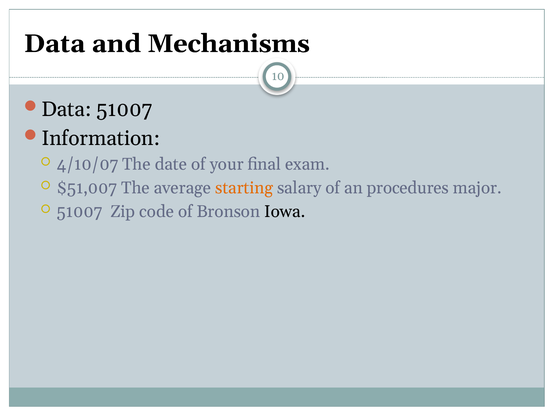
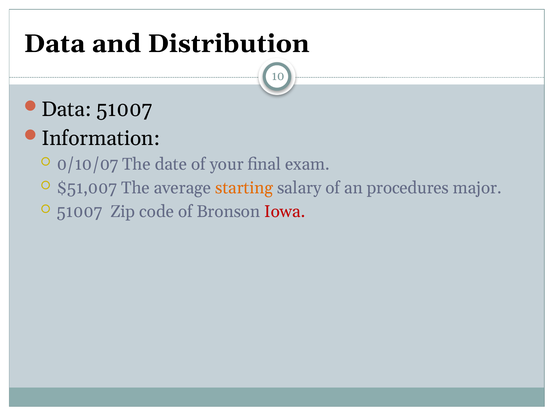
Mechanisms: Mechanisms -> Distribution
4/10/07: 4/10/07 -> 0/10/07
Iowa colour: black -> red
